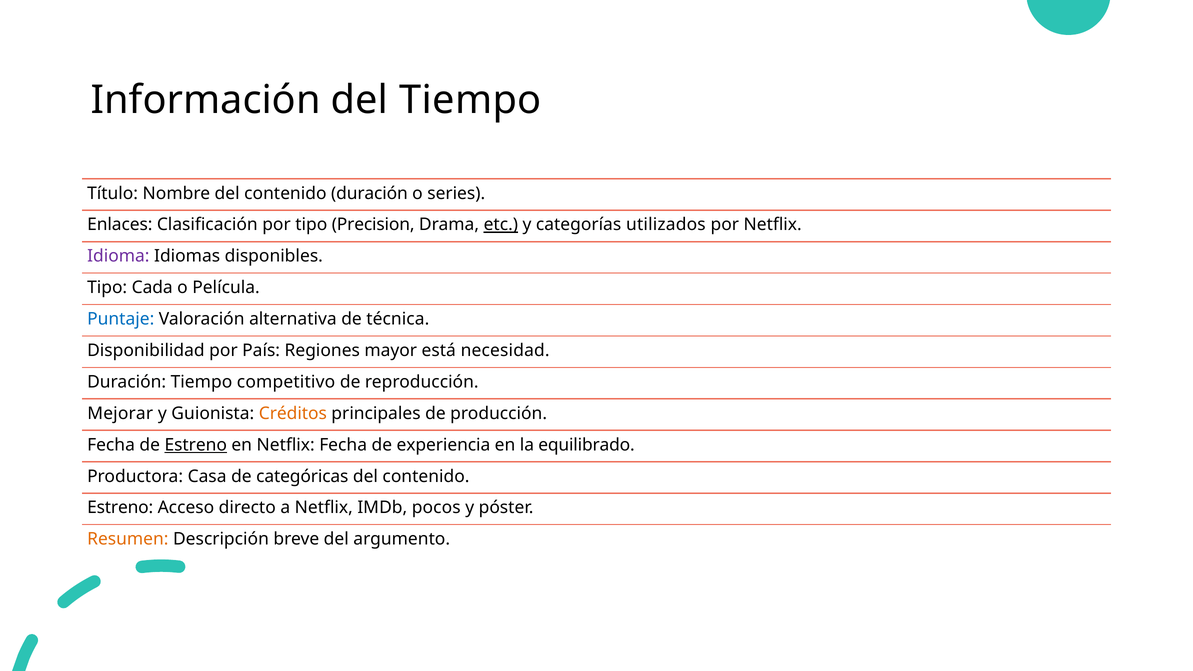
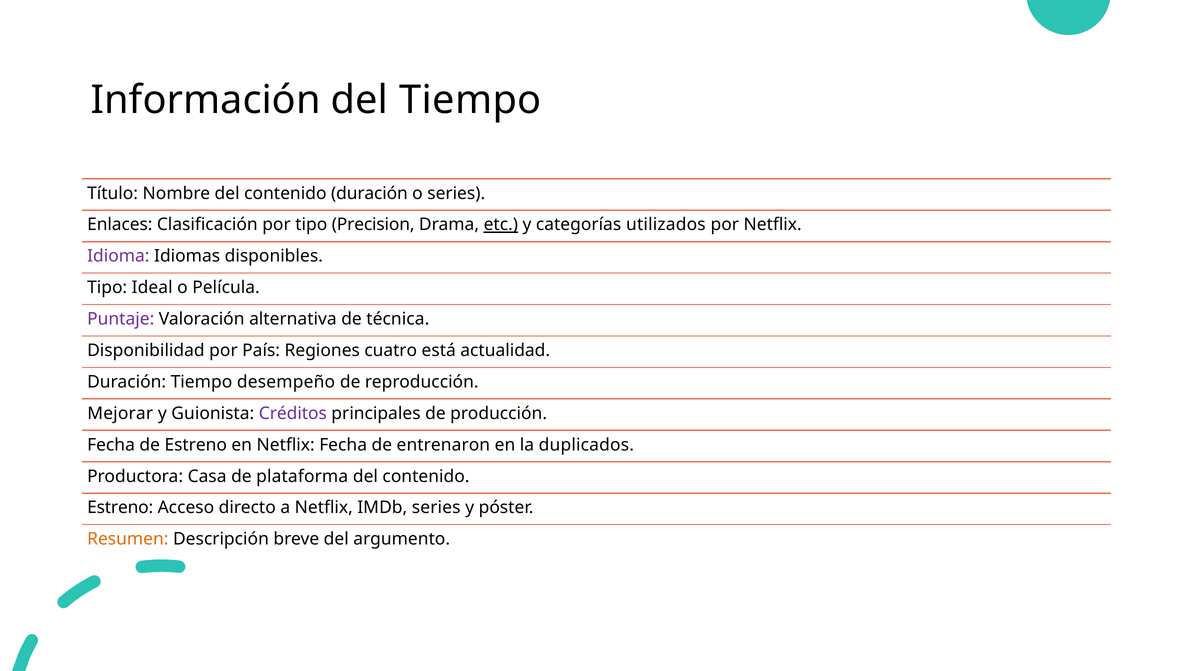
Cada: Cada -> Ideal
Puntaje colour: blue -> purple
mayor: mayor -> cuatro
necesidad: necesidad -> actualidad
competitivo: competitivo -> desempeño
Créditos colour: orange -> purple
Estreno at (196, 445) underline: present -> none
experiencia: experiencia -> entrenaron
equilibrado: equilibrado -> duplicados
categóricas: categóricas -> plataforma
IMDb pocos: pocos -> series
